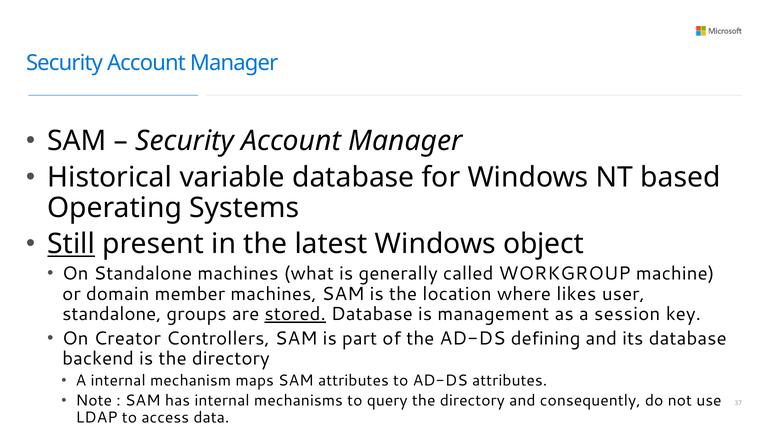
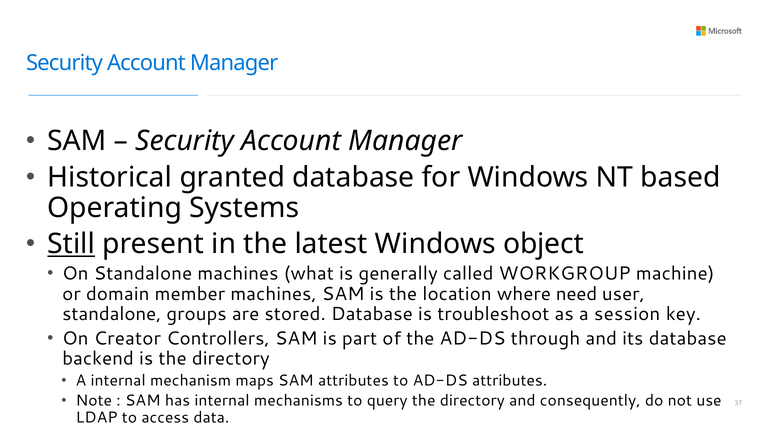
variable: variable -> granted
likes: likes -> need
stored underline: present -> none
management: management -> troubleshoot
defining: defining -> through
